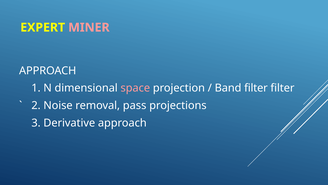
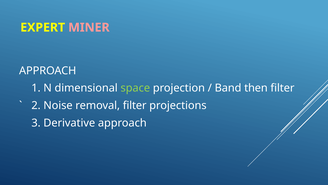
space colour: pink -> light green
Band filter: filter -> then
removal pass: pass -> filter
